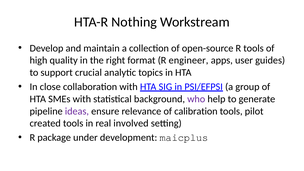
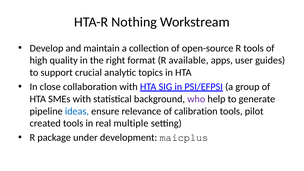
engineer: engineer -> available
ideas colour: purple -> blue
involved: involved -> multiple
